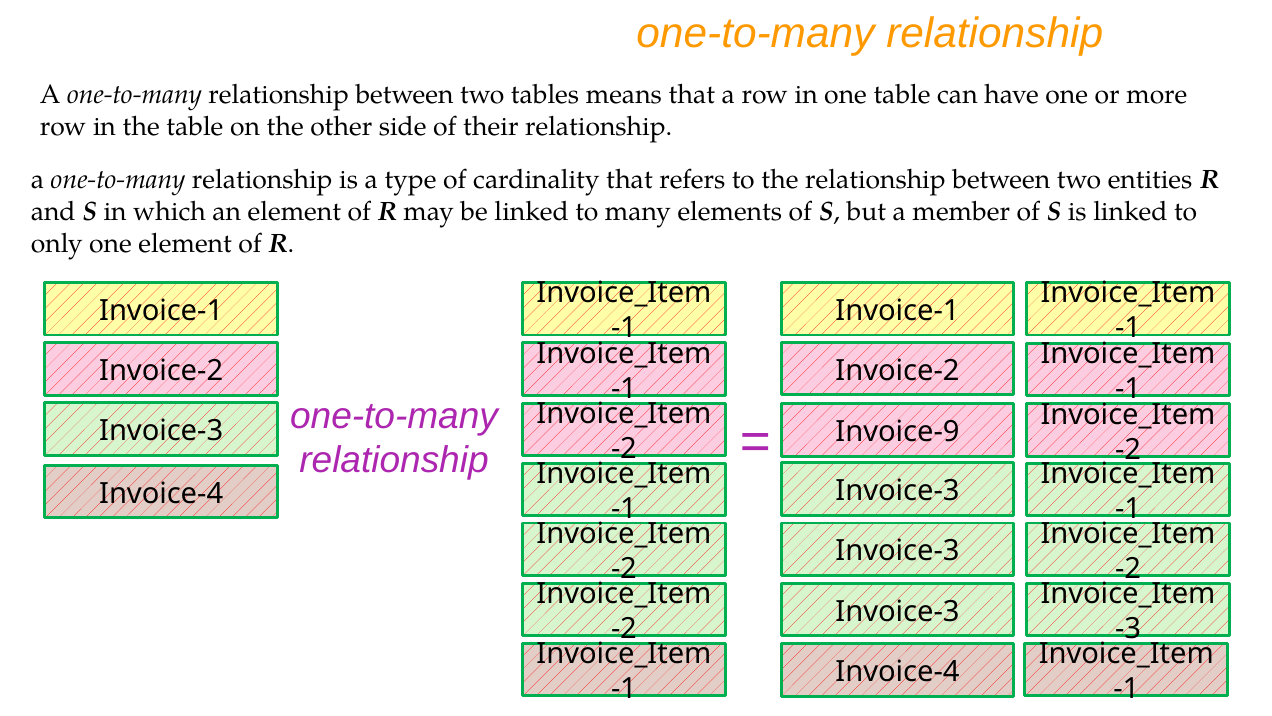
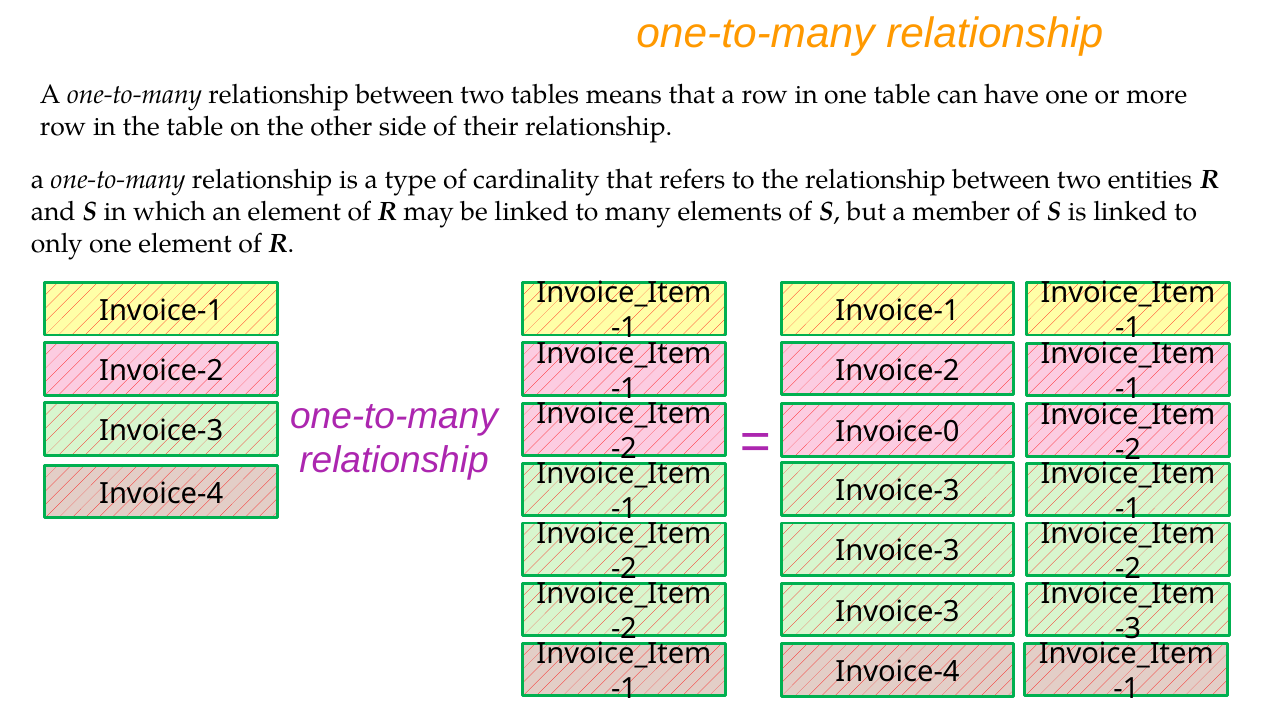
Invoice-9: Invoice-9 -> Invoice-0
